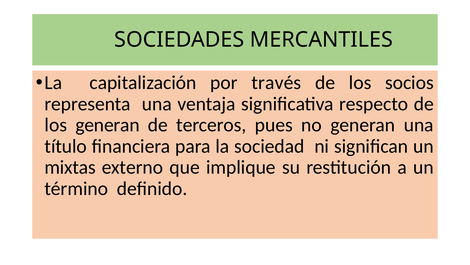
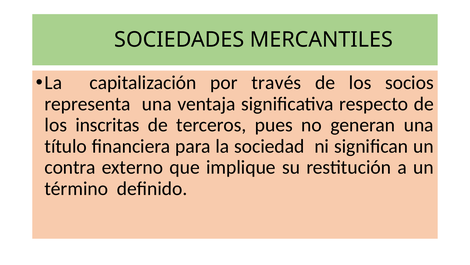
los generan: generan -> inscritas
mixtas: mixtas -> contra
